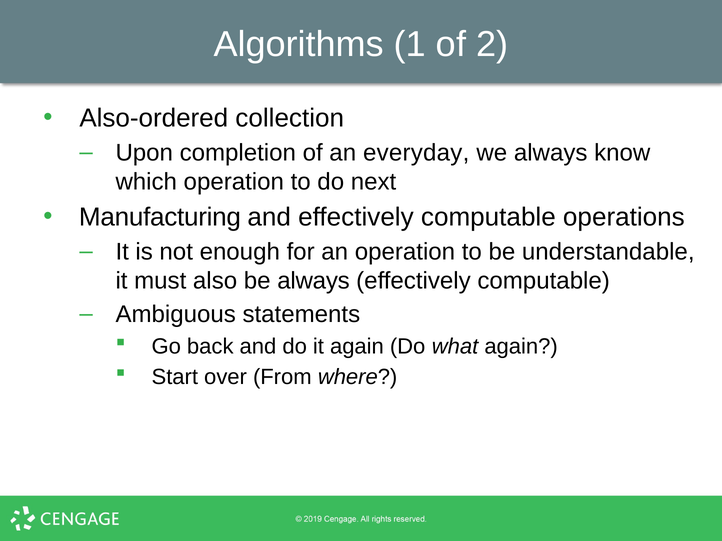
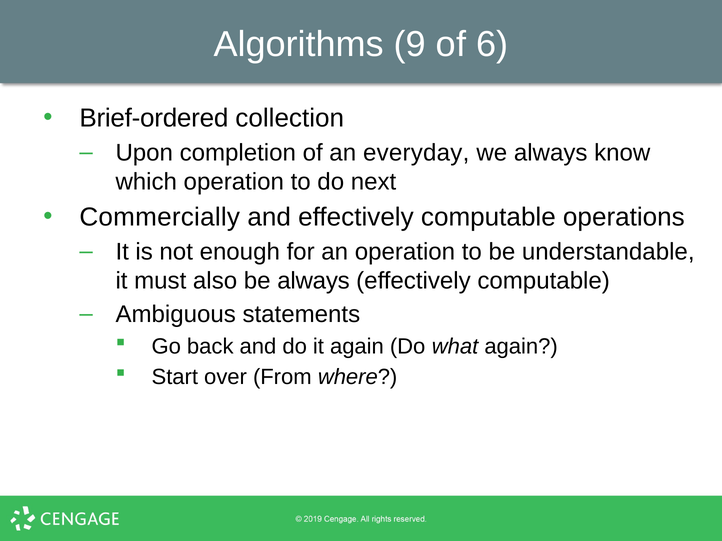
1: 1 -> 9
2: 2 -> 6
Also-ordered: Also-ordered -> Brief-ordered
Manufacturing: Manufacturing -> Commercially
